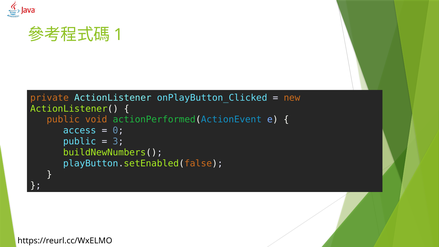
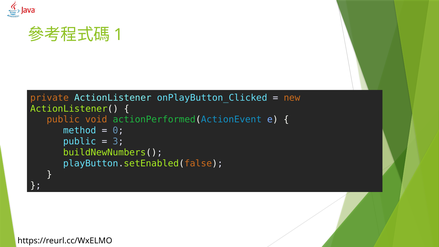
access: access -> method
